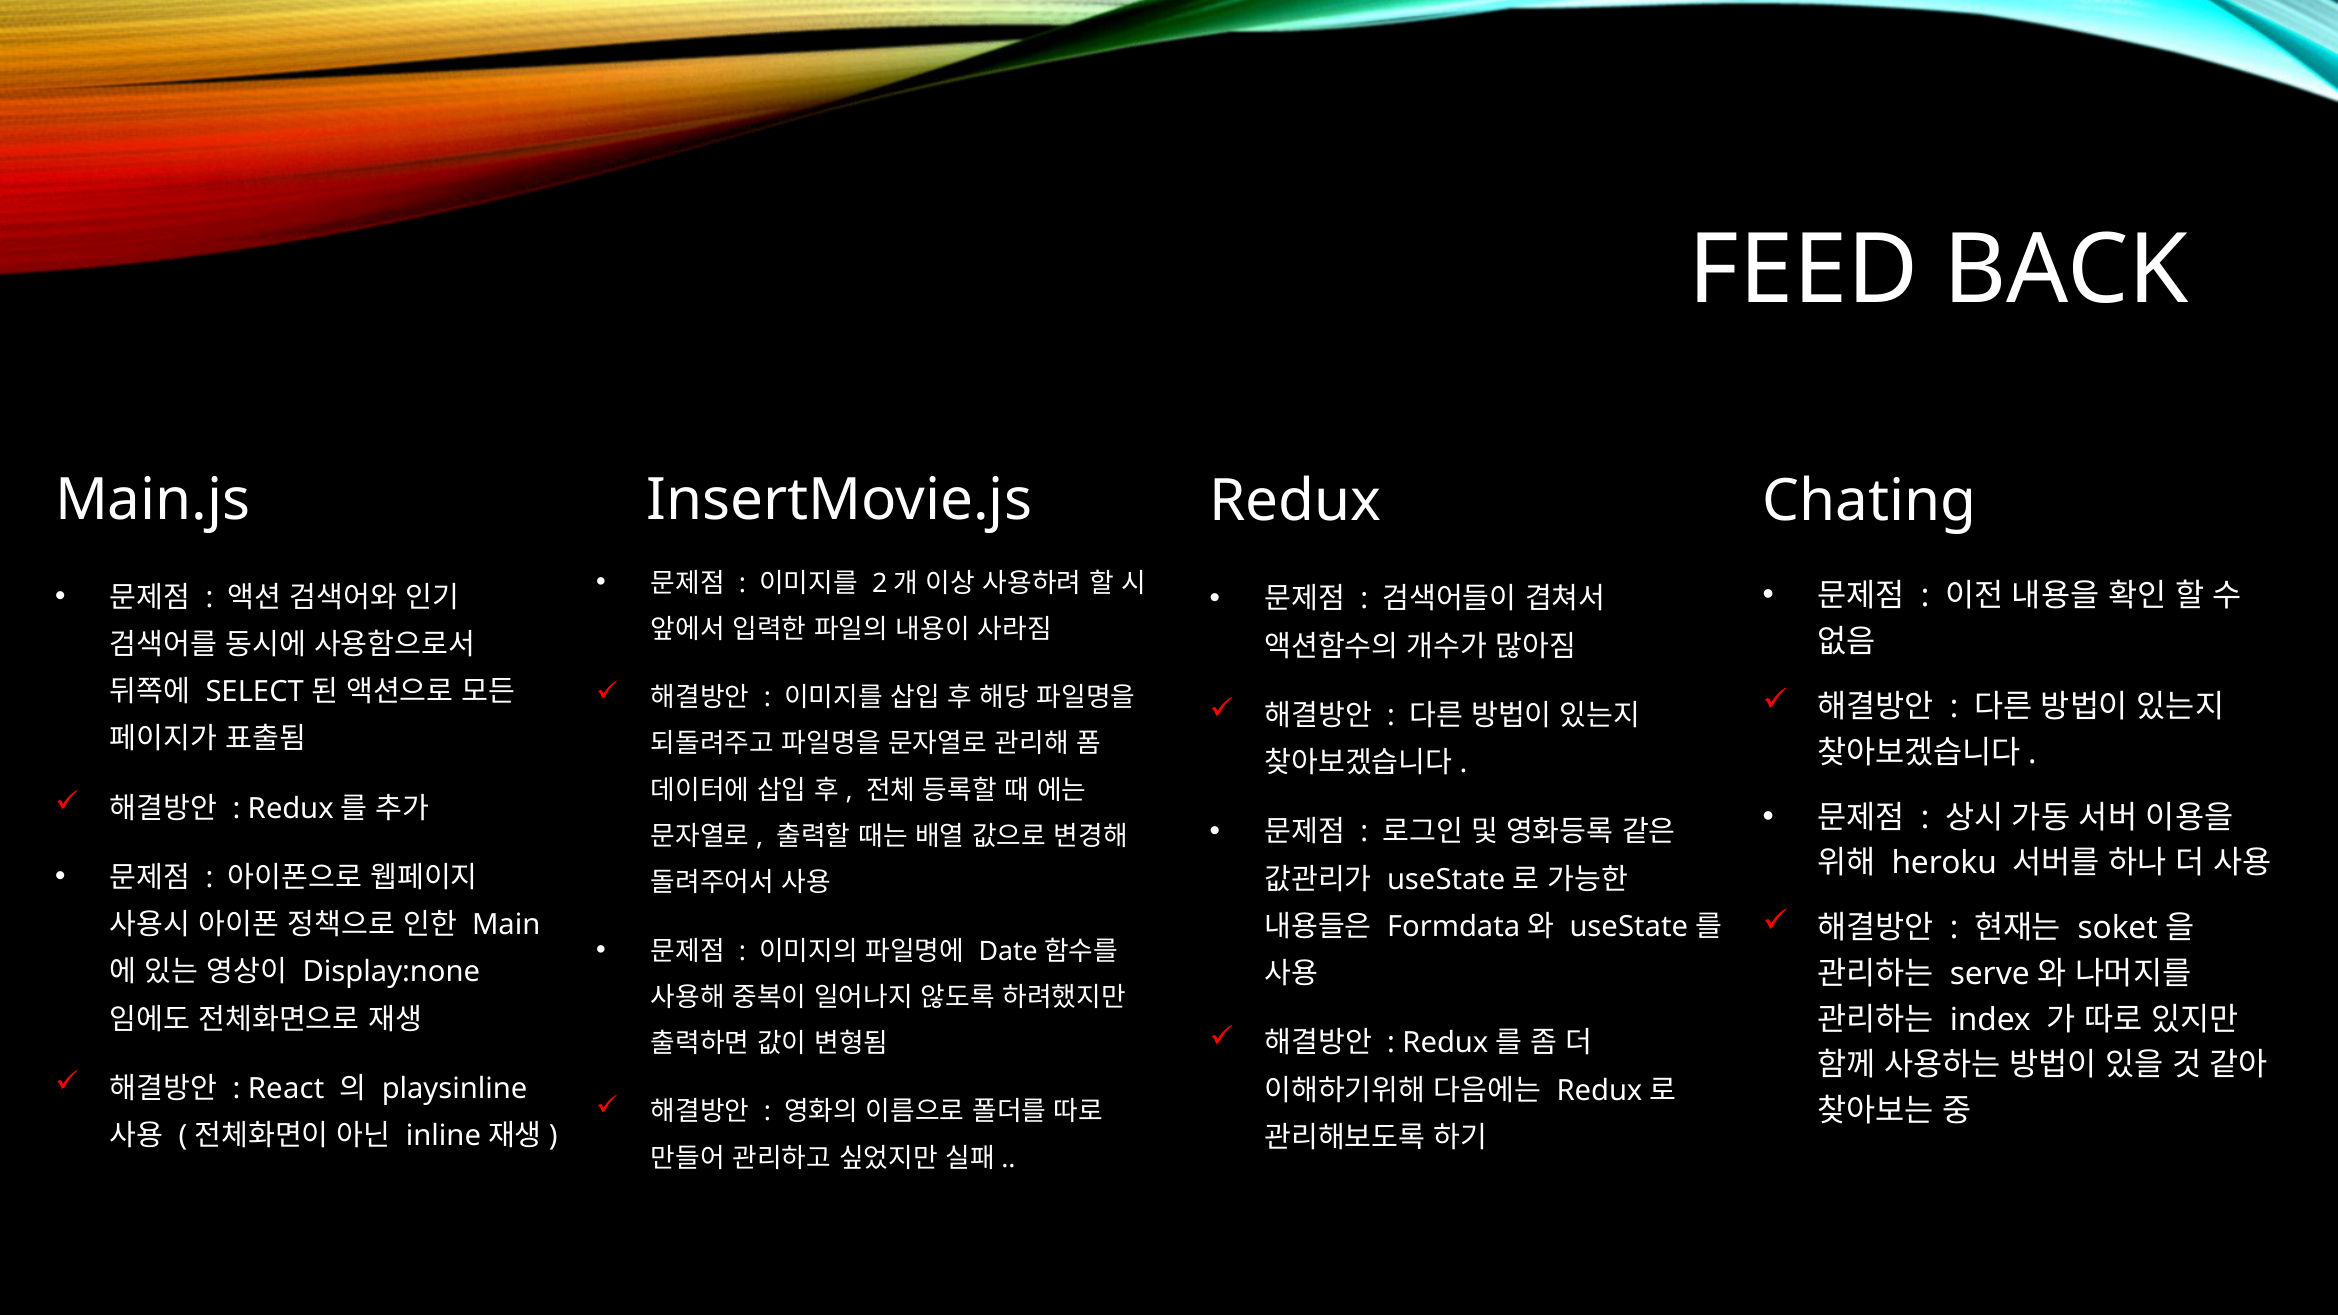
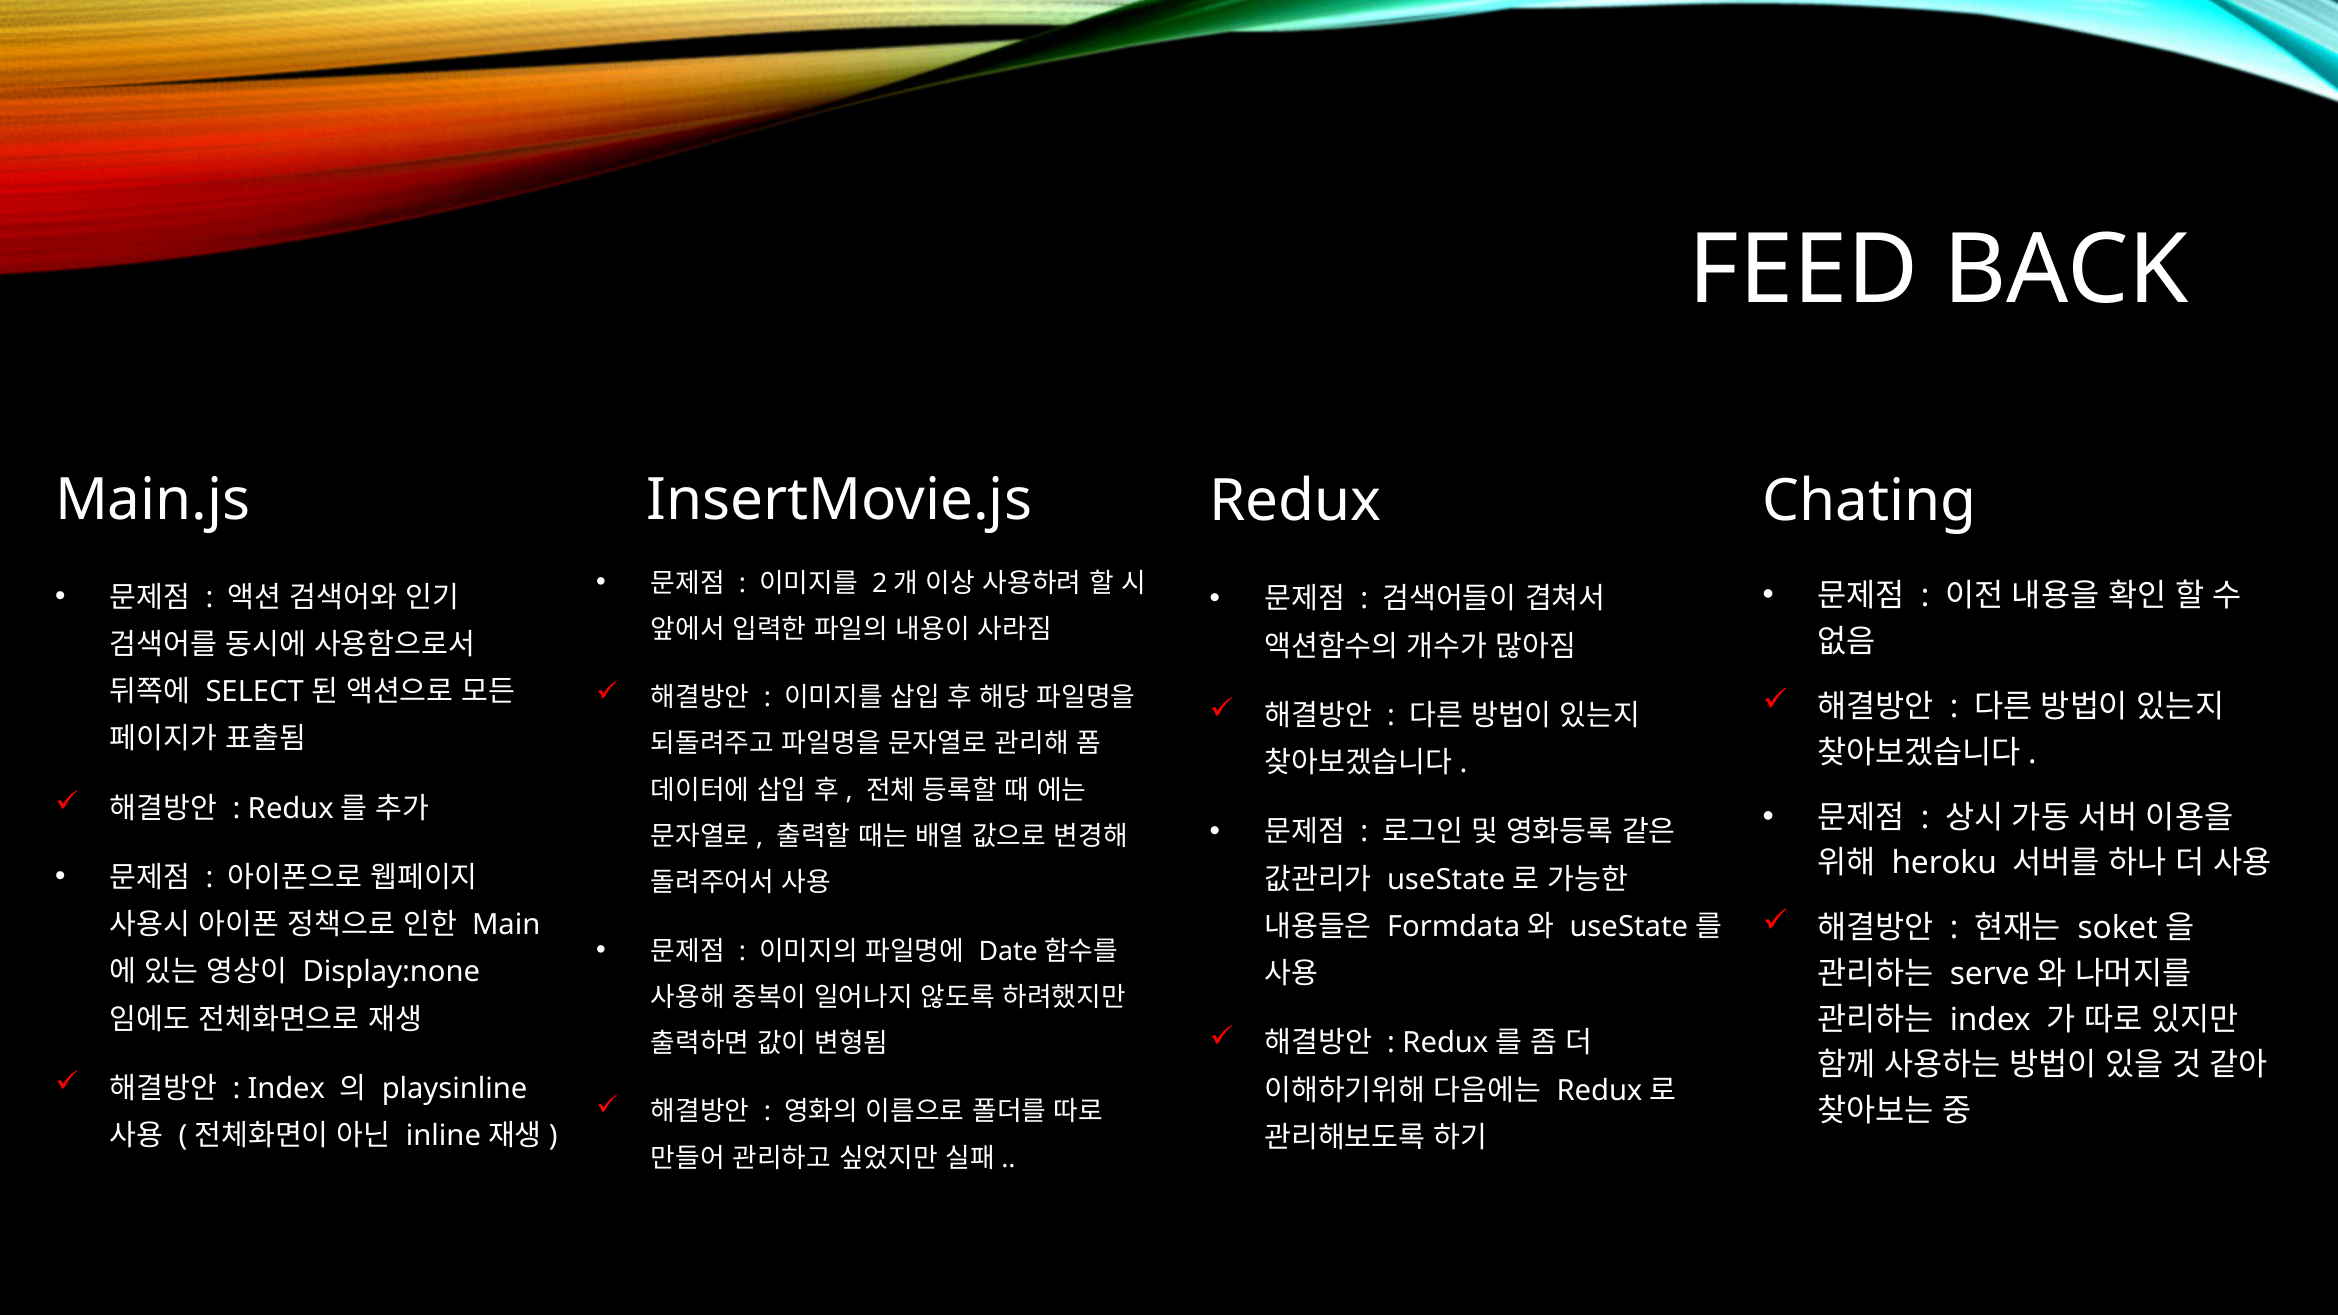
React at (286, 1089): React -> Index
